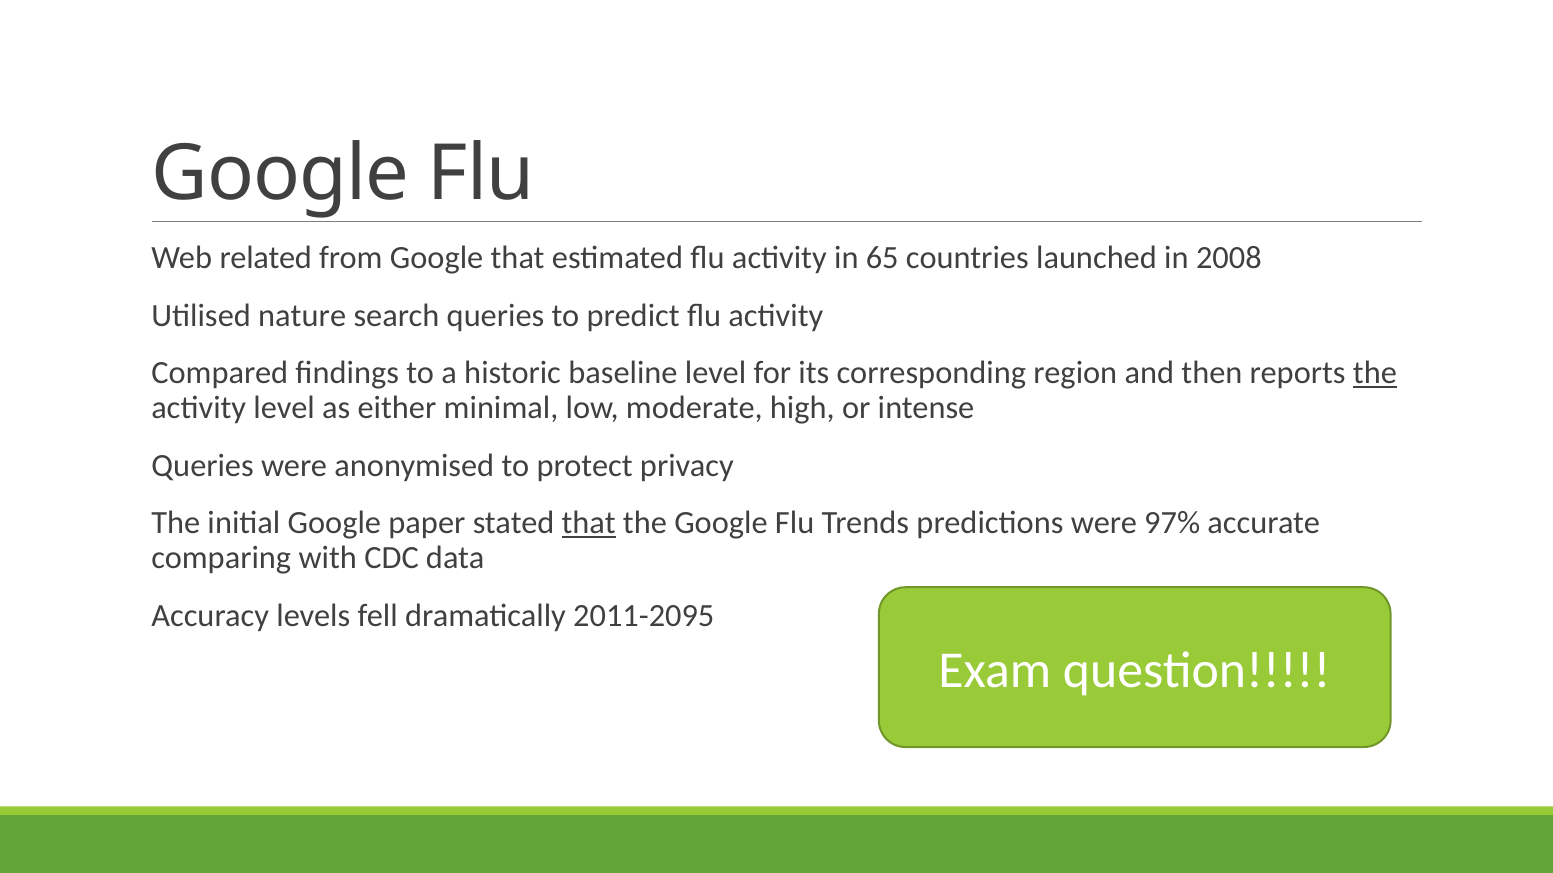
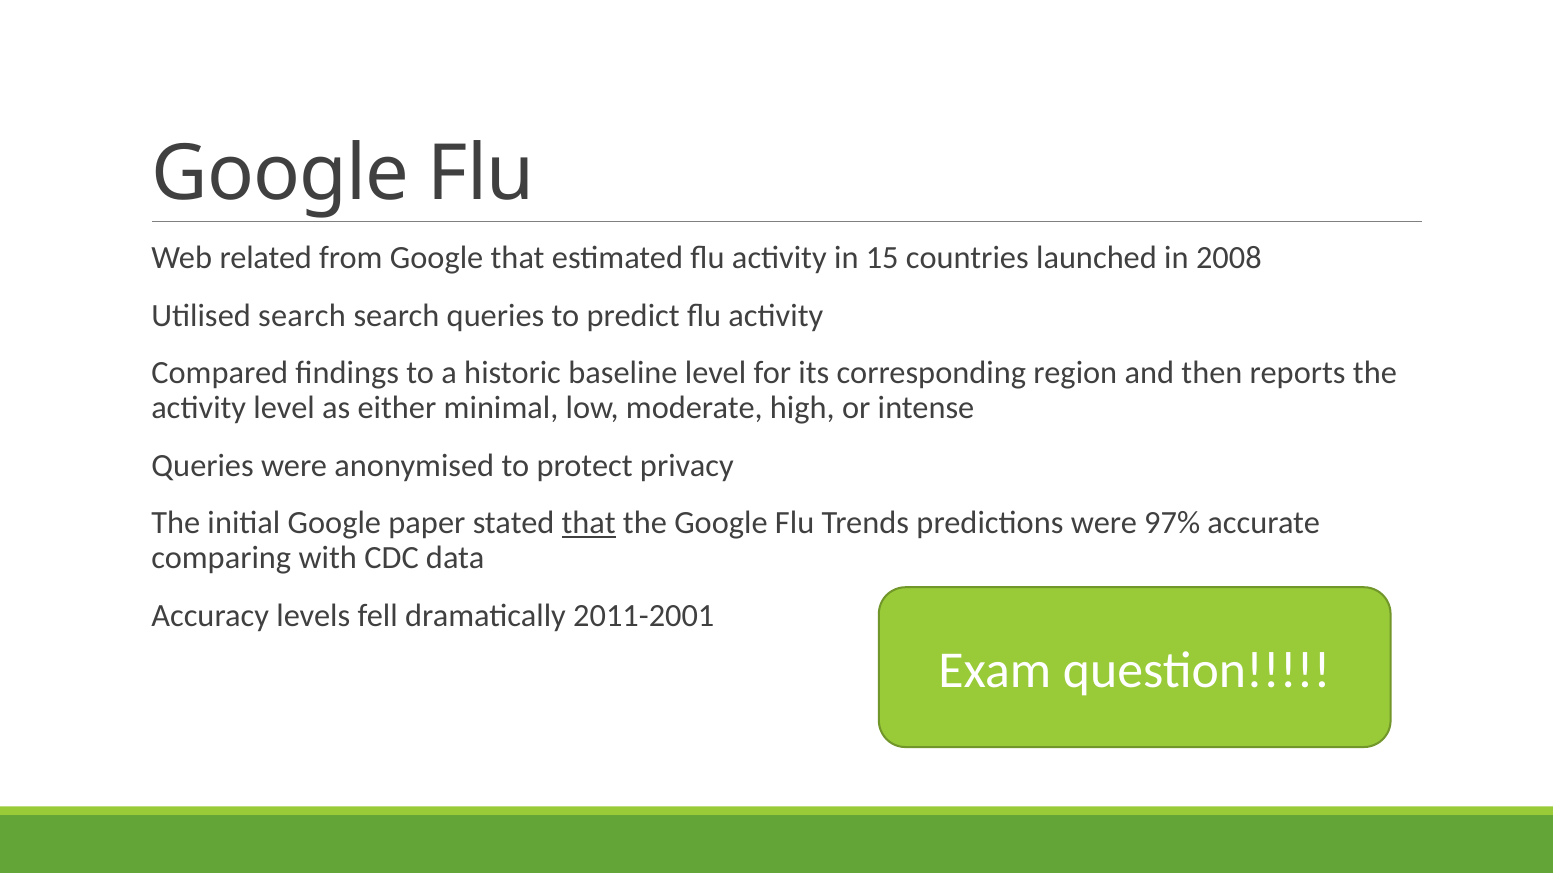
65: 65 -> 15
Utilised nature: nature -> search
the at (1375, 373) underline: present -> none
2011-2095: 2011-2095 -> 2011-2001
